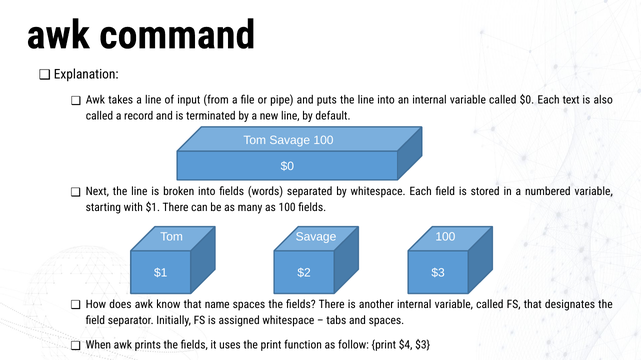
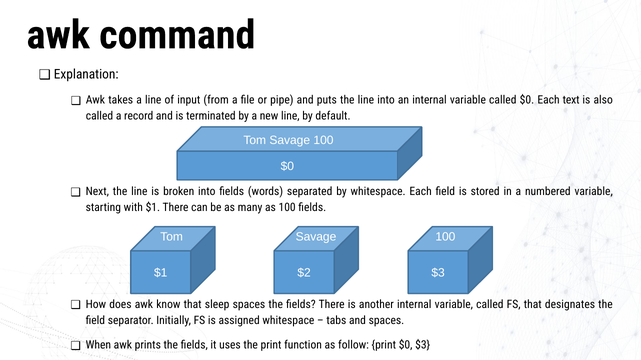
name: name -> sleep
print $4: $4 -> $0
